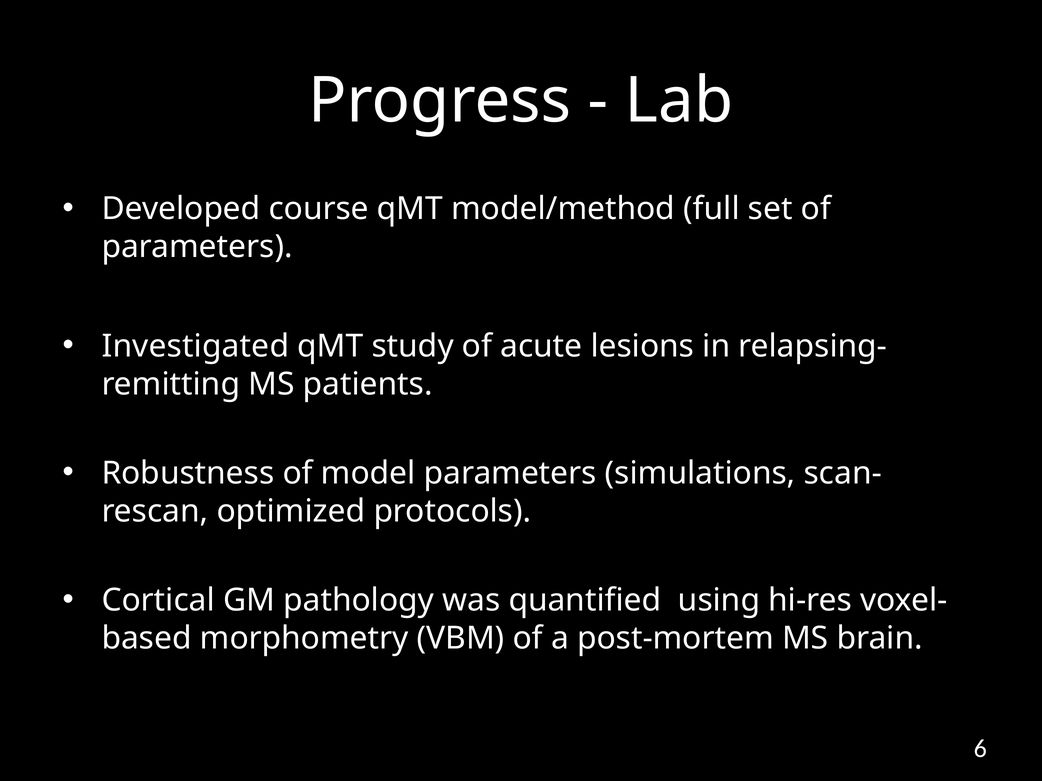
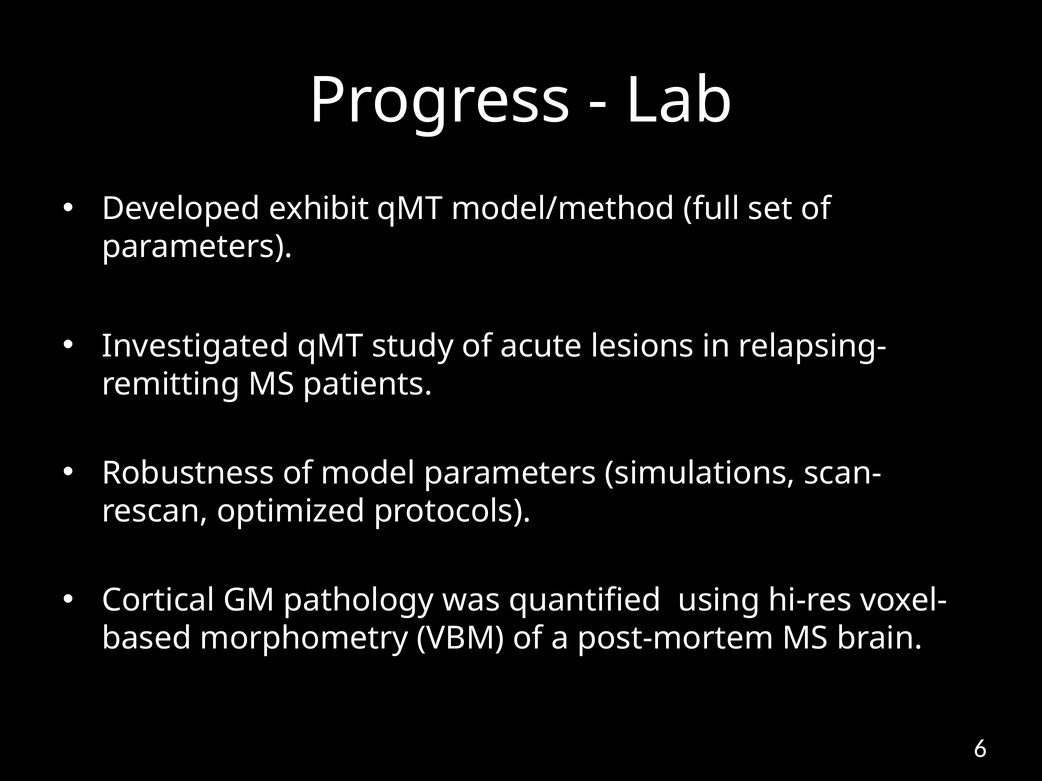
course: course -> exhibit
